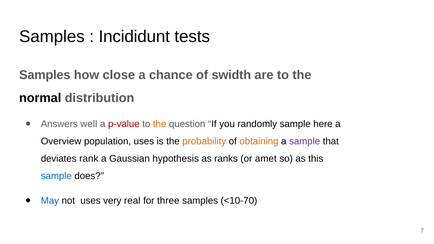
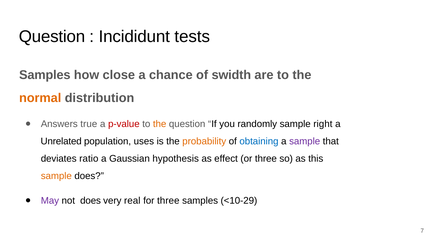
Samples at (52, 37): Samples -> Question
normal colour: black -> orange
well: well -> true
here: here -> right
Overview: Overview -> Unrelated
obtaining colour: orange -> blue
rank: rank -> ratio
ranks: ranks -> effect
or amet: amet -> three
sample at (56, 176) colour: blue -> orange
May colour: blue -> purple
not uses: uses -> does
<10-70: <10-70 -> <10-29
